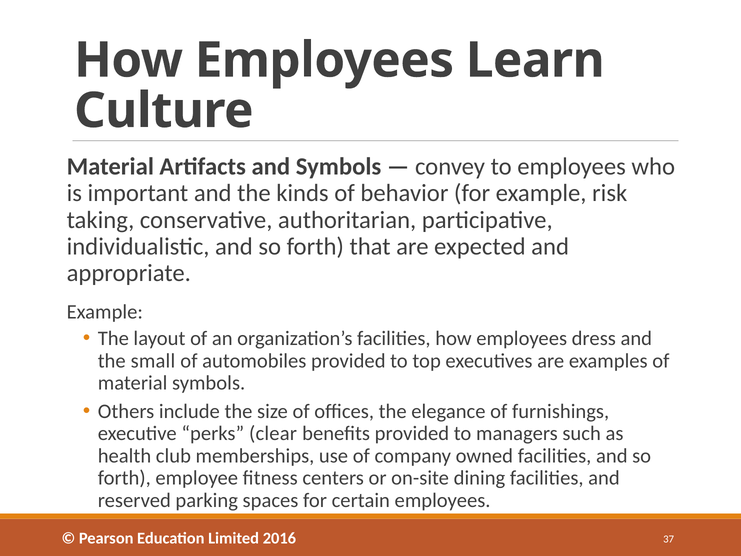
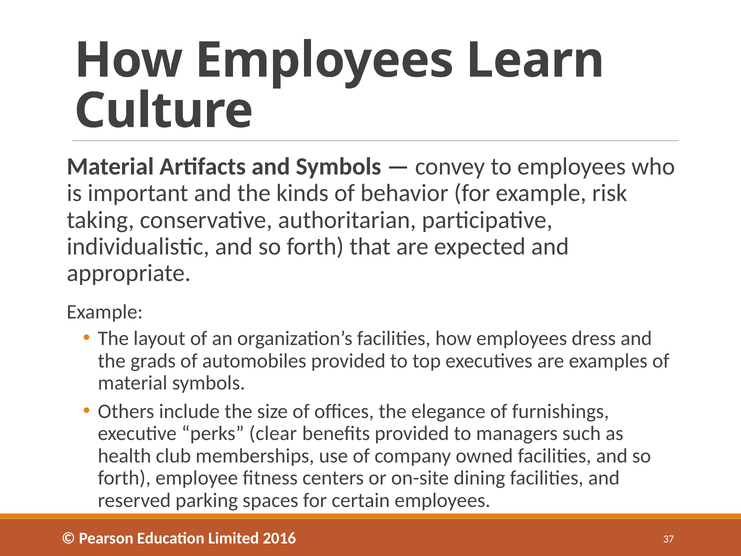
small: small -> grads
